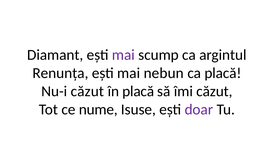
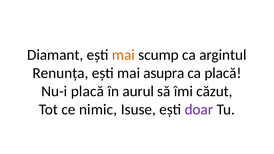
mai at (123, 55) colour: purple -> orange
nebun: nebun -> asupra
Nu-i căzut: căzut -> placă
în placă: placă -> aurul
nume: nume -> nimic
